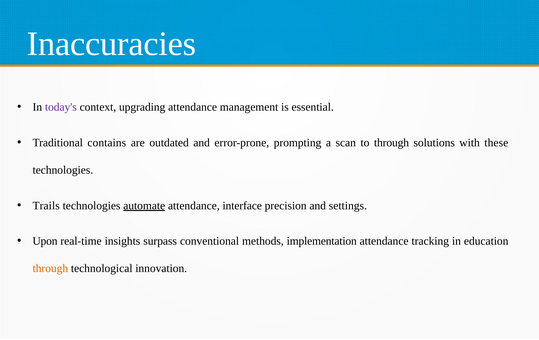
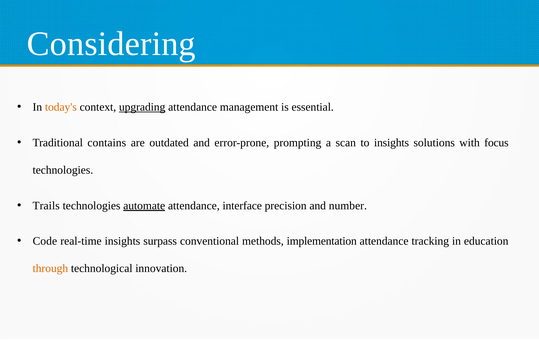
Inaccuracies: Inaccuracies -> Considering
today's colour: purple -> orange
upgrading underline: none -> present
to through: through -> insights
these: these -> focus
settings: settings -> number
Upon: Upon -> Code
